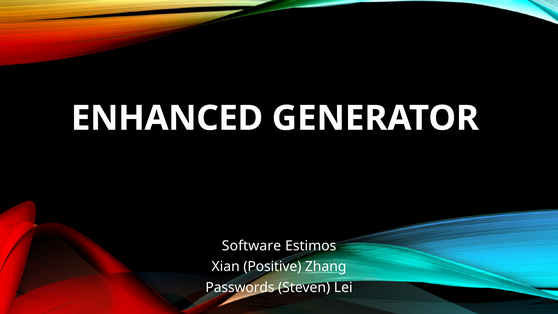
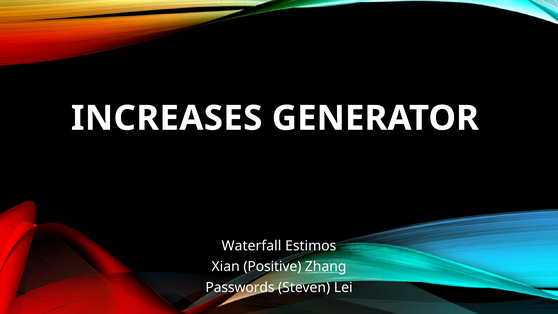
ENHANCED: ENHANCED -> INCREASES
Software: Software -> Waterfall
